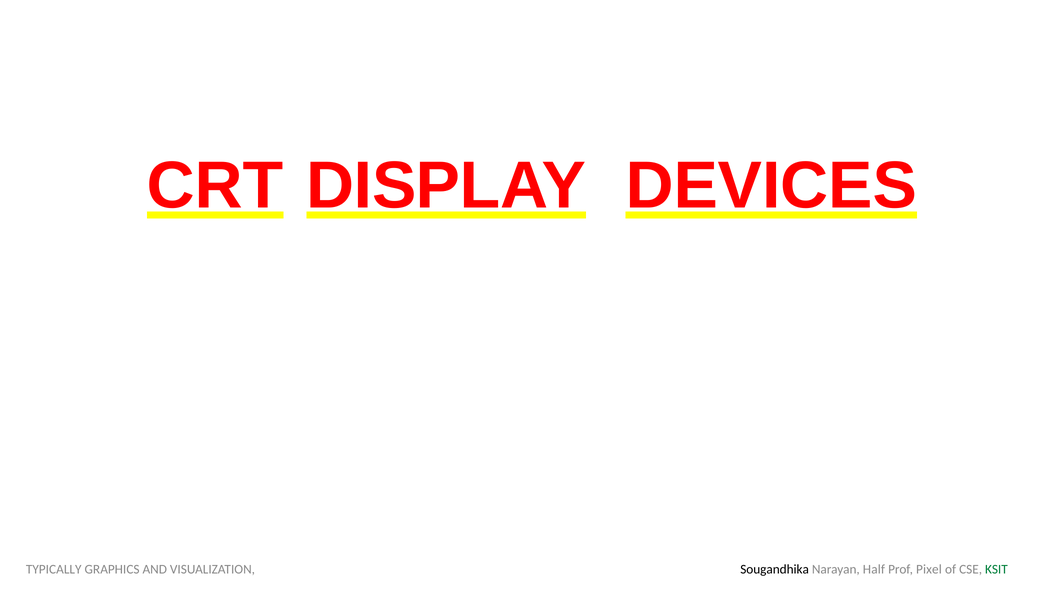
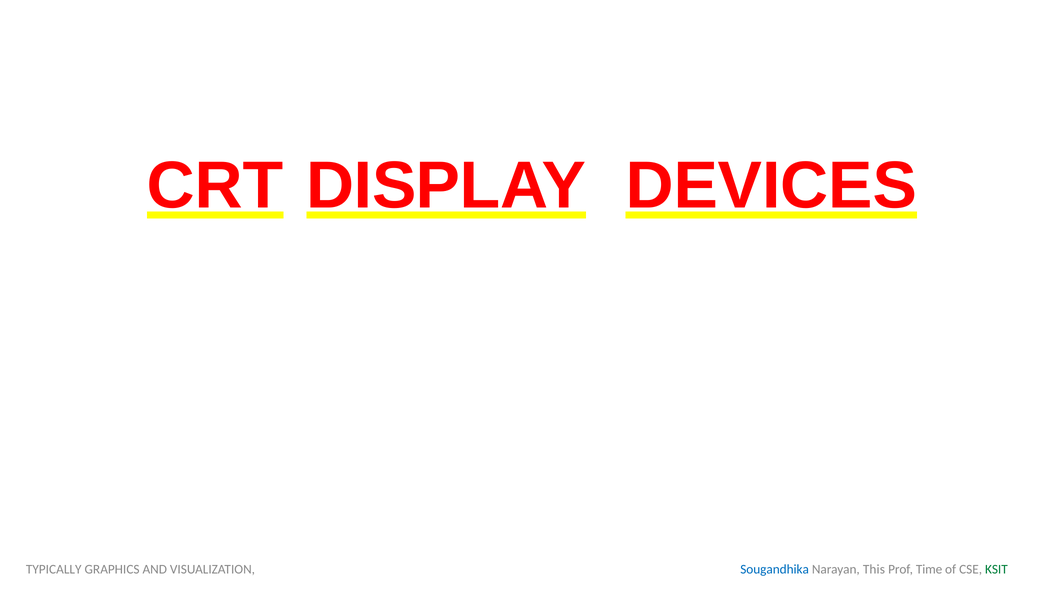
Sougandhika colour: black -> blue
Half: Half -> This
Pixel: Pixel -> Time
